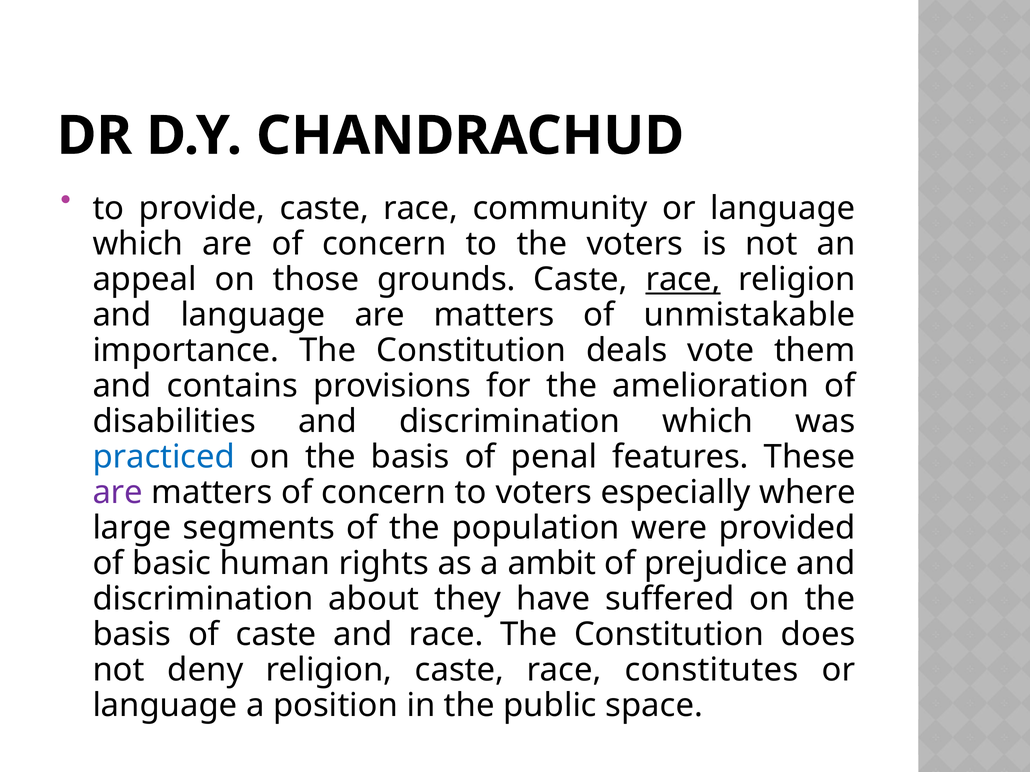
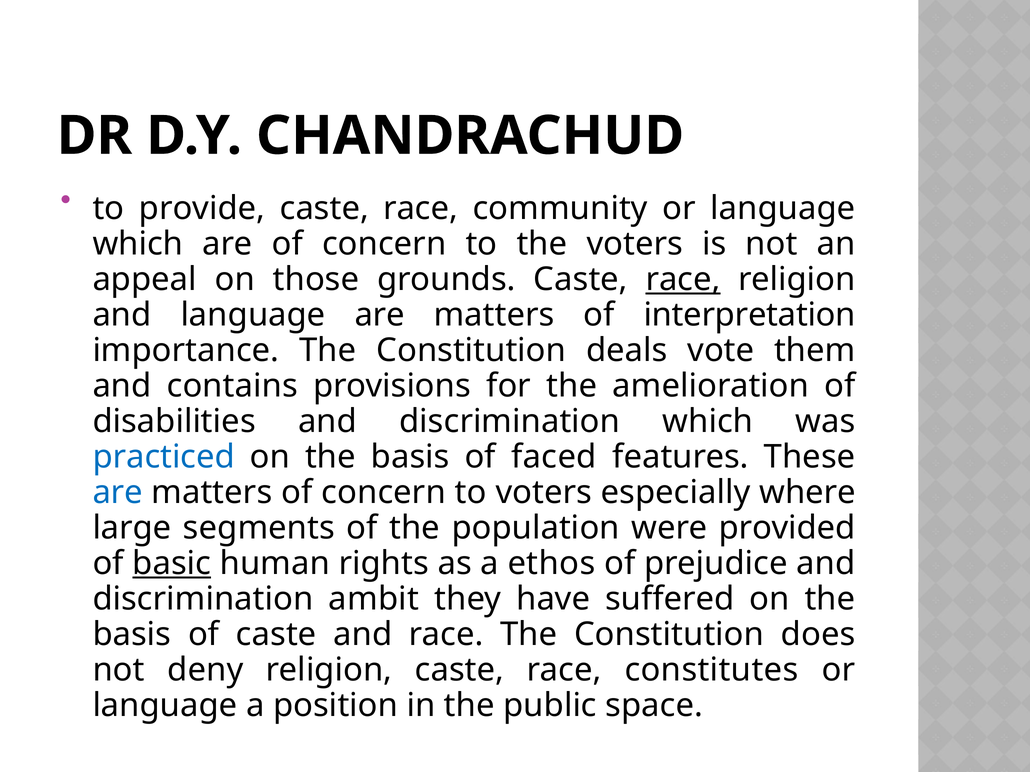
unmistakable: unmistakable -> interpretation
penal: penal -> faced
are at (118, 493) colour: purple -> blue
basic underline: none -> present
ambit: ambit -> ethos
about: about -> ambit
